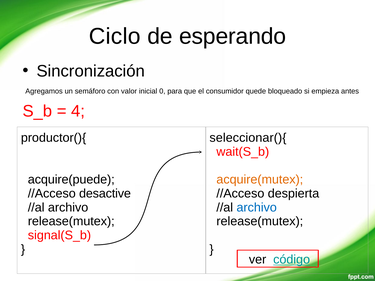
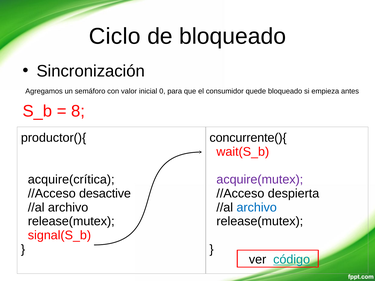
de esperando: esperando -> bloqueado
4: 4 -> 8
seleccionar(){: seleccionar(){ -> concurrente(){
acquire(puede: acquire(puede -> acquire(crítica
acquire(mutex colour: orange -> purple
